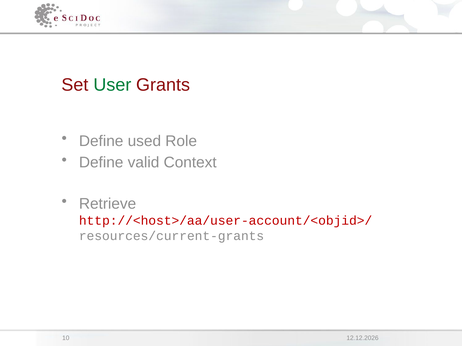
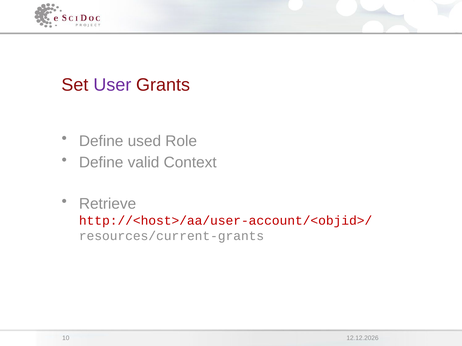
User colour: green -> purple
